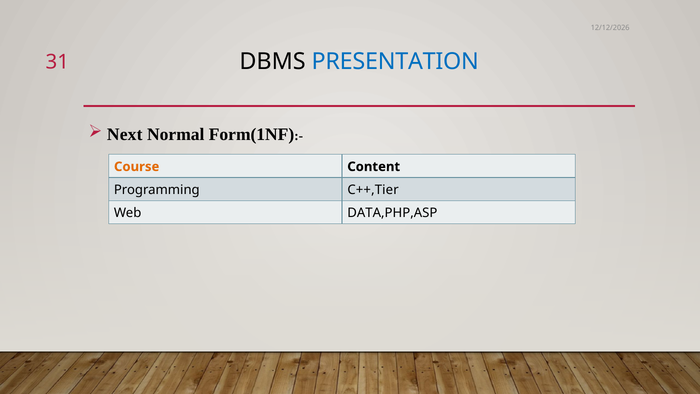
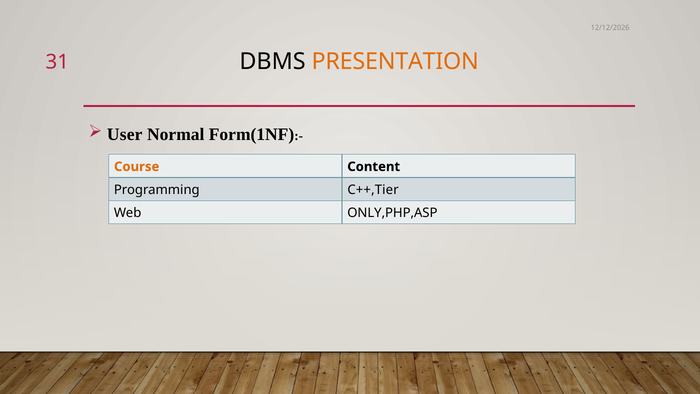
PRESENTATION colour: blue -> orange
Next: Next -> User
DATA,PHP,ASP: DATA,PHP,ASP -> ONLY,PHP,ASP
